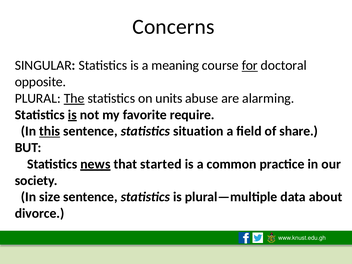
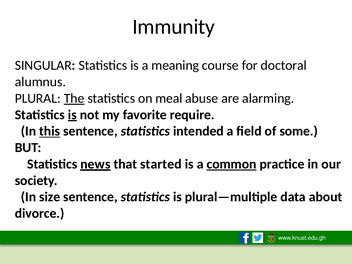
Concerns: Concerns -> Immunity
for underline: present -> none
opposite: opposite -> alumnus
units: units -> meal
situation: situation -> intended
share: share -> some
common underline: none -> present
